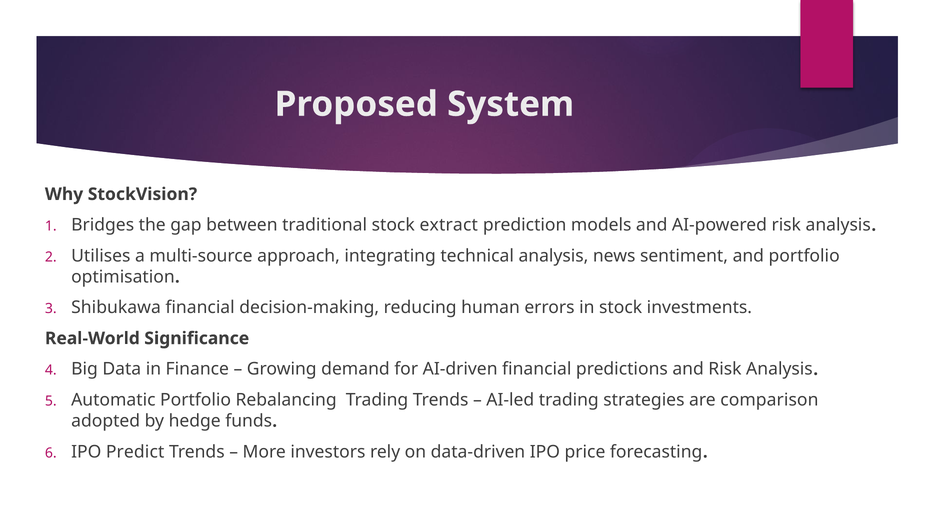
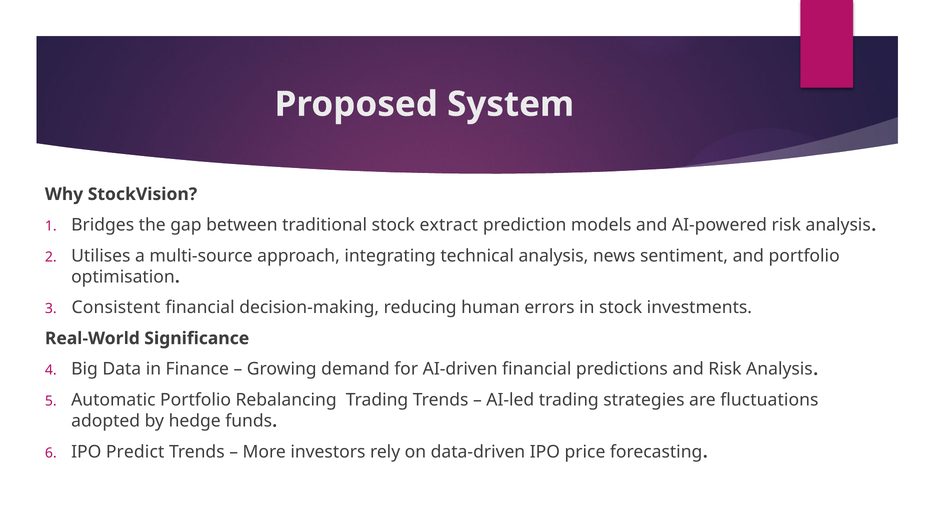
Shibukawa: Shibukawa -> Consistent
comparison: comparison -> fluctuations
